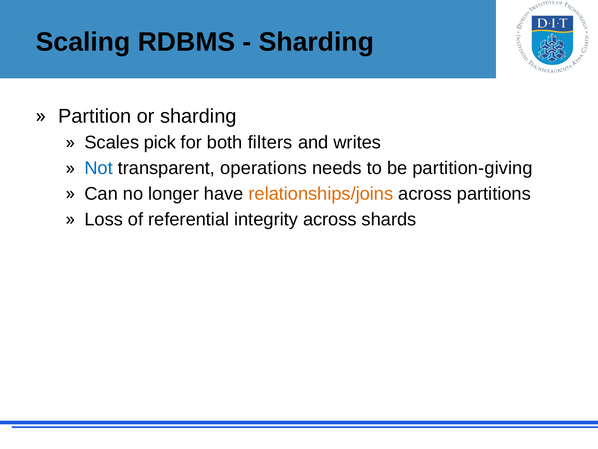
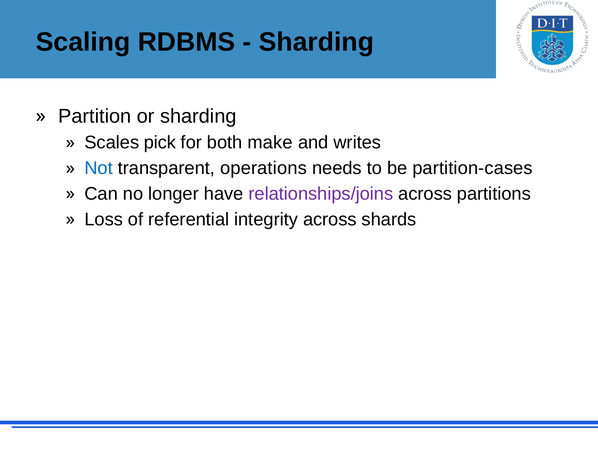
filters: filters -> make
partition-giving: partition-giving -> partition-cases
relationships/joins colour: orange -> purple
